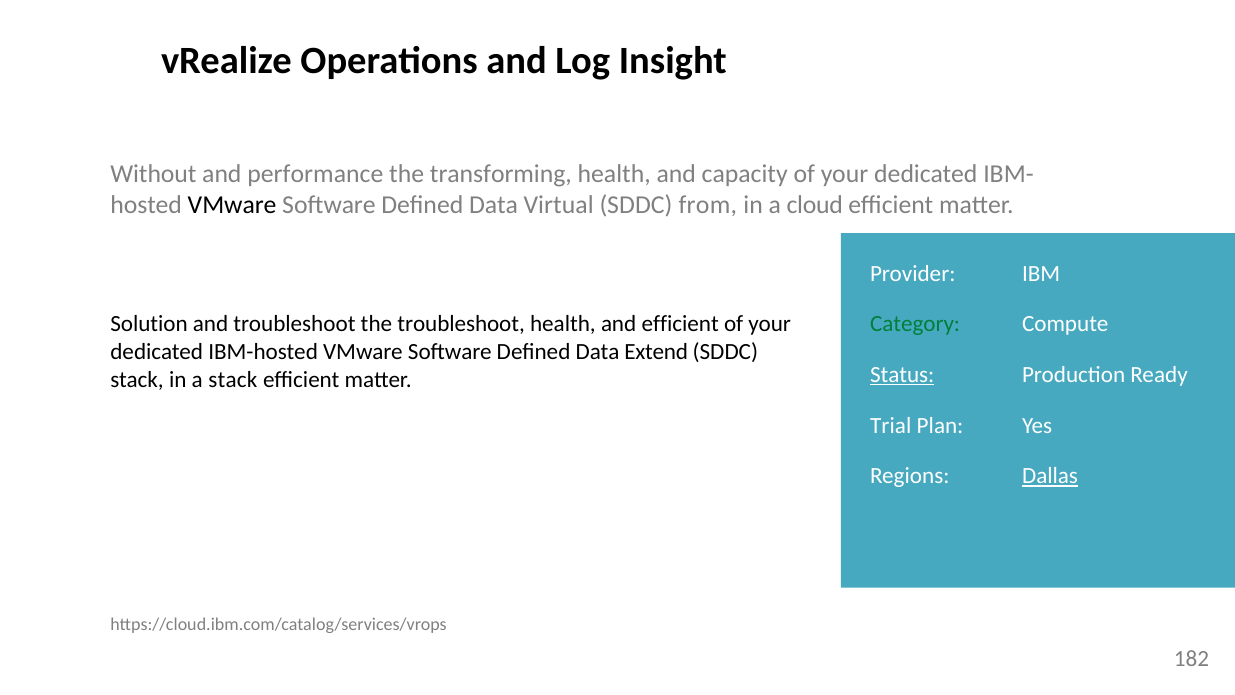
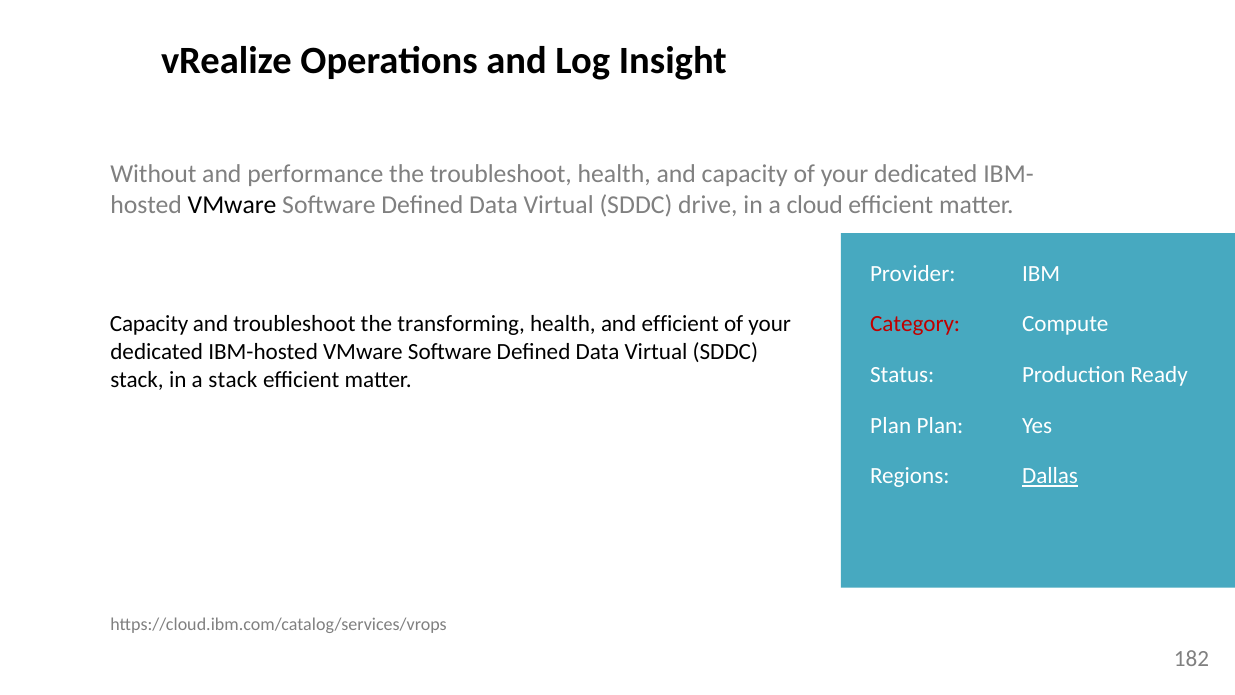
the transforming: transforming -> troubleshoot
from: from -> drive
Solution at (149, 324): Solution -> Capacity
the troubleshoot: troubleshoot -> transforming
Category colour: green -> red
Extend at (656, 352): Extend -> Virtual
Status underline: present -> none
Trial at (891, 425): Trial -> Plan
